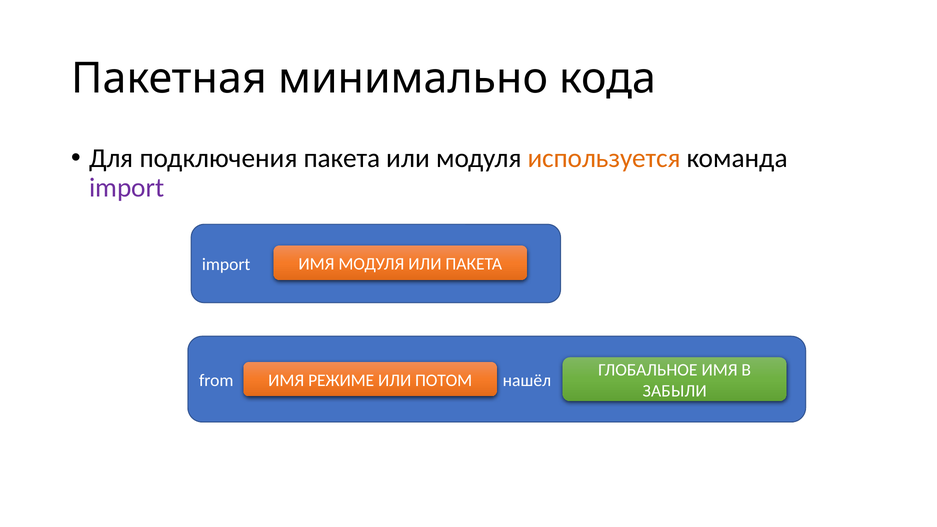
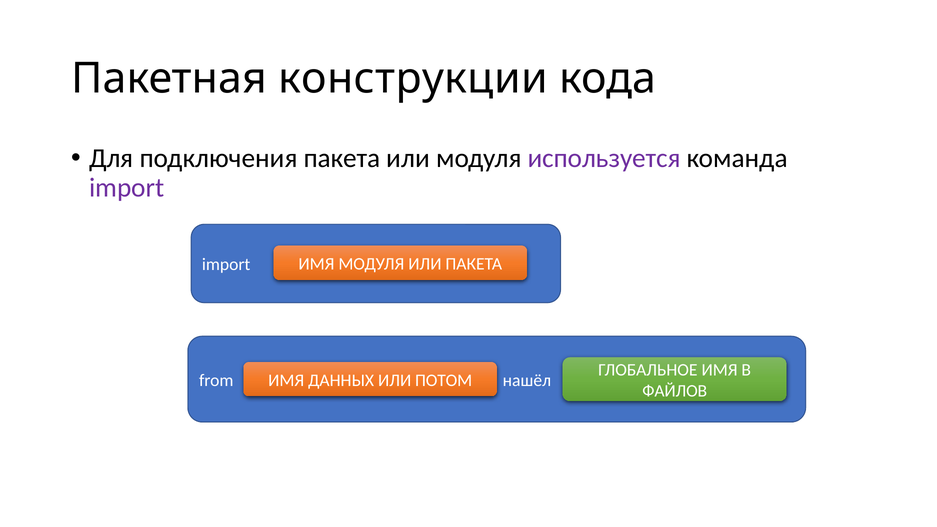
минимально: минимально -> конструкции
используется colour: orange -> purple
РЕЖИМЕ: РЕЖИМЕ -> ДАННЫХ
ЗАБЫЛИ: ЗАБЫЛИ -> ФАЙЛОВ
